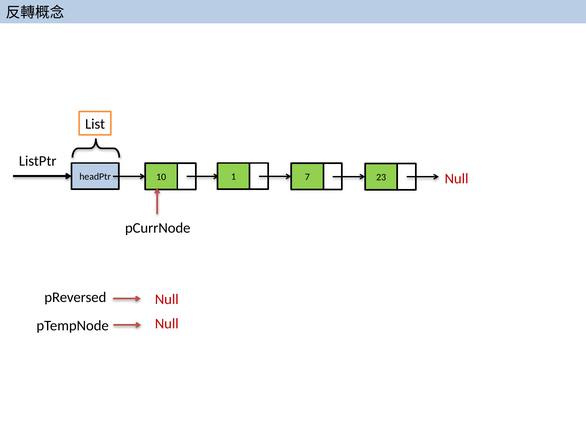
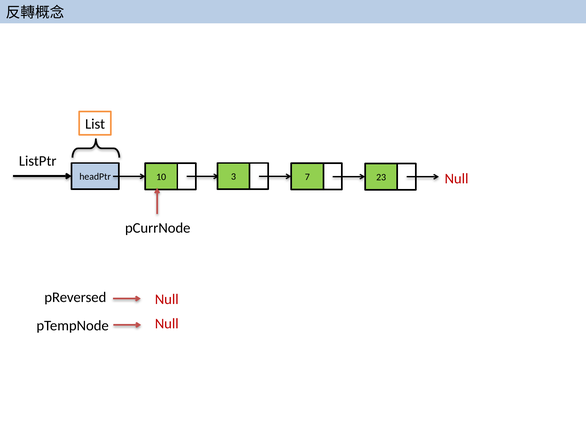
1: 1 -> 3
